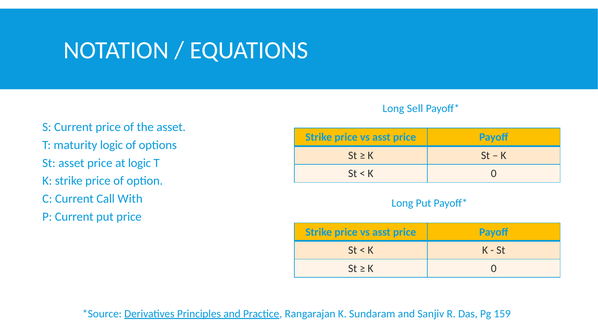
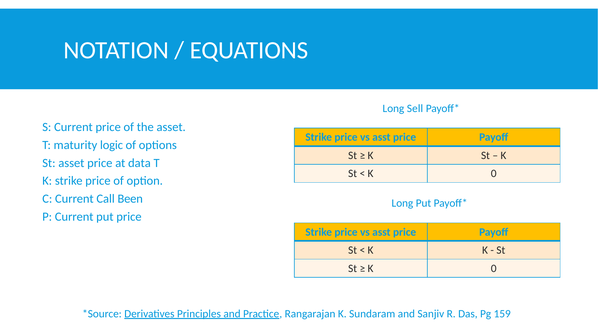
at logic: logic -> data
With: With -> Been
